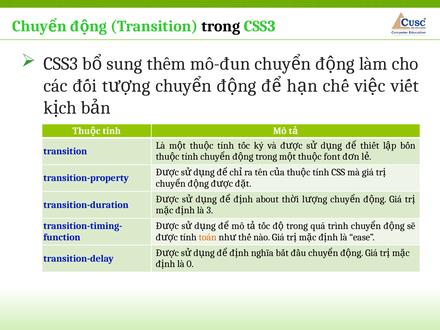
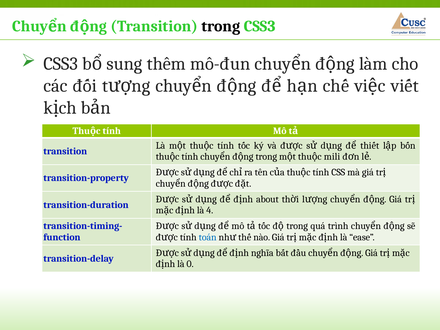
font: font -> mili
3: 3 -> 4
toán colour: orange -> blue
